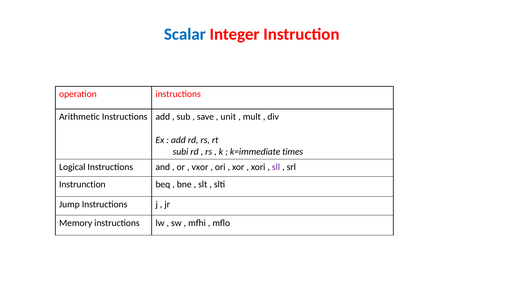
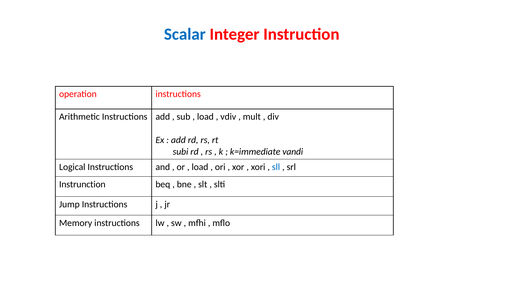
save at (205, 117): save -> load
unit: unit -> vdiv
times: times -> vandi
vxor at (200, 167): vxor -> load
sll colour: purple -> blue
